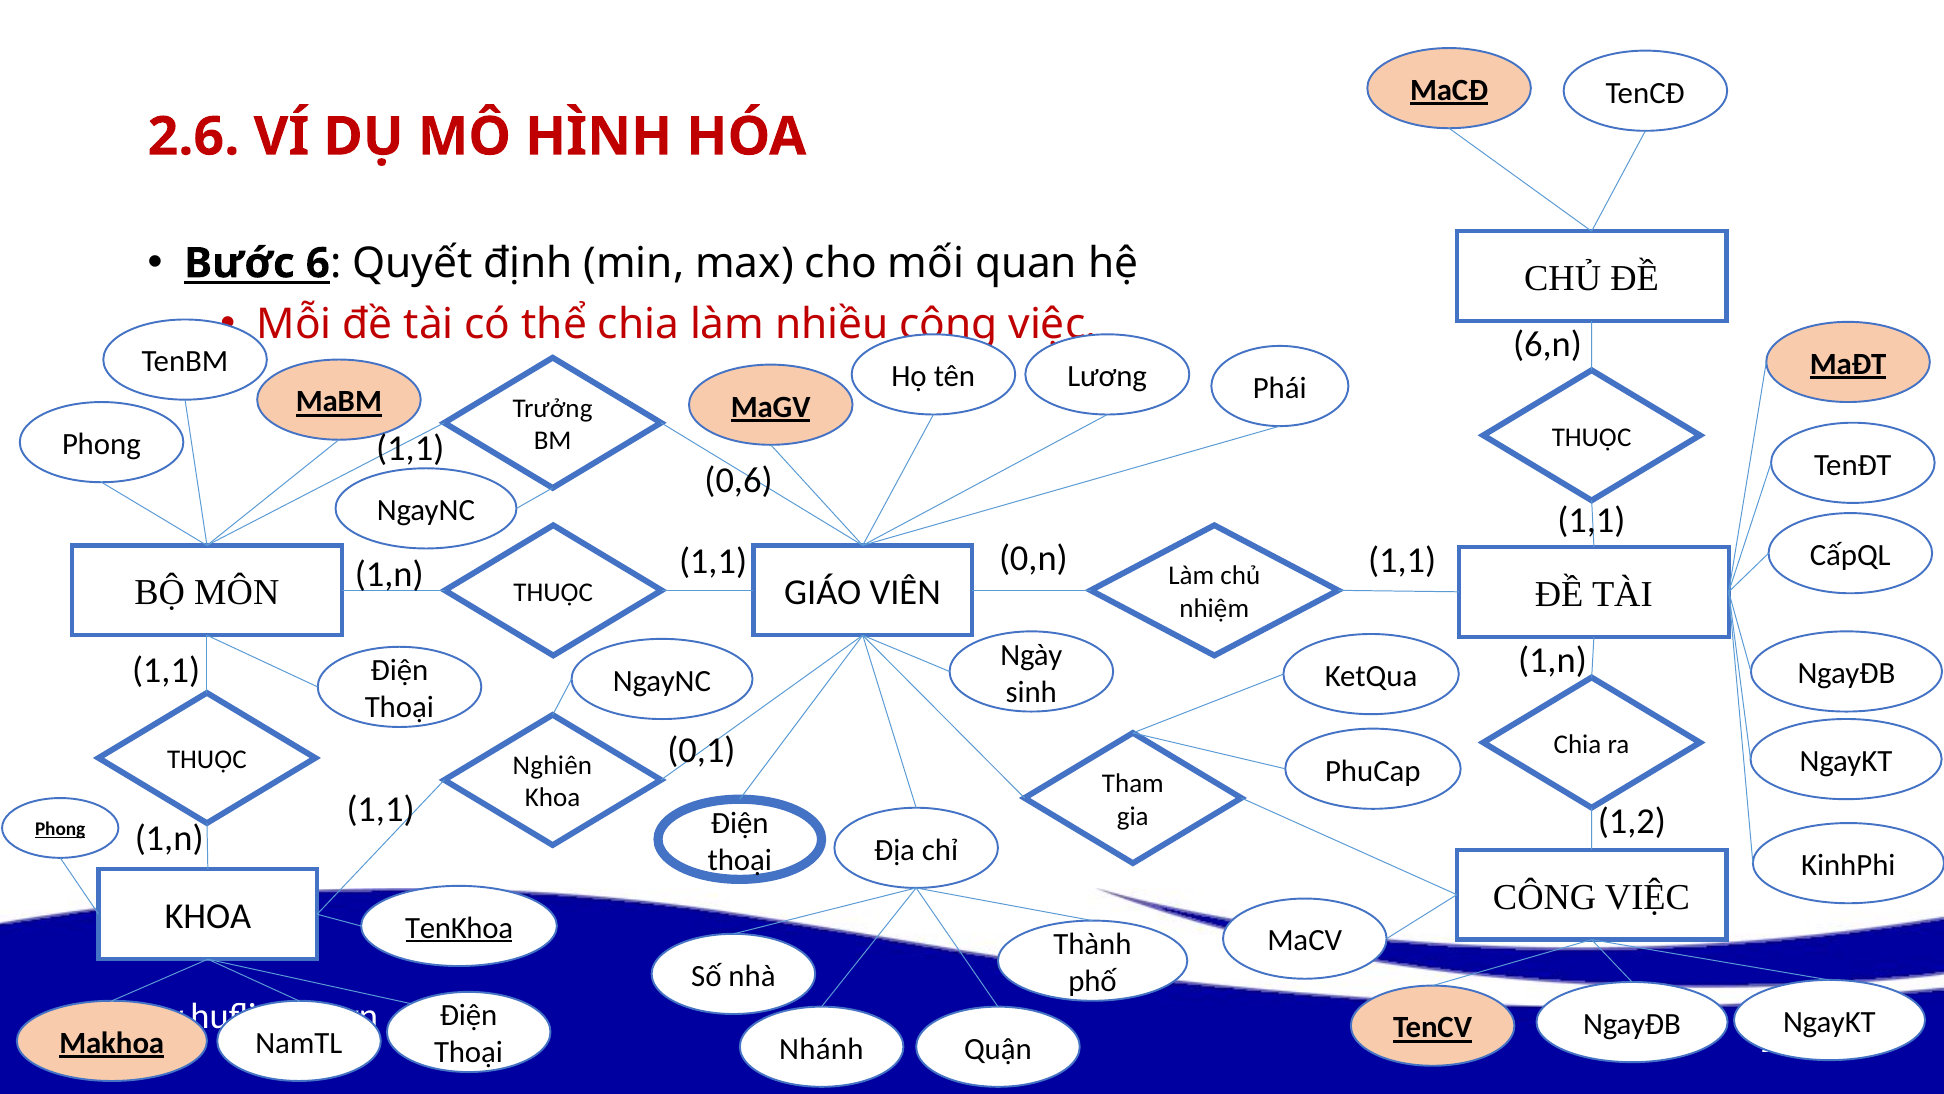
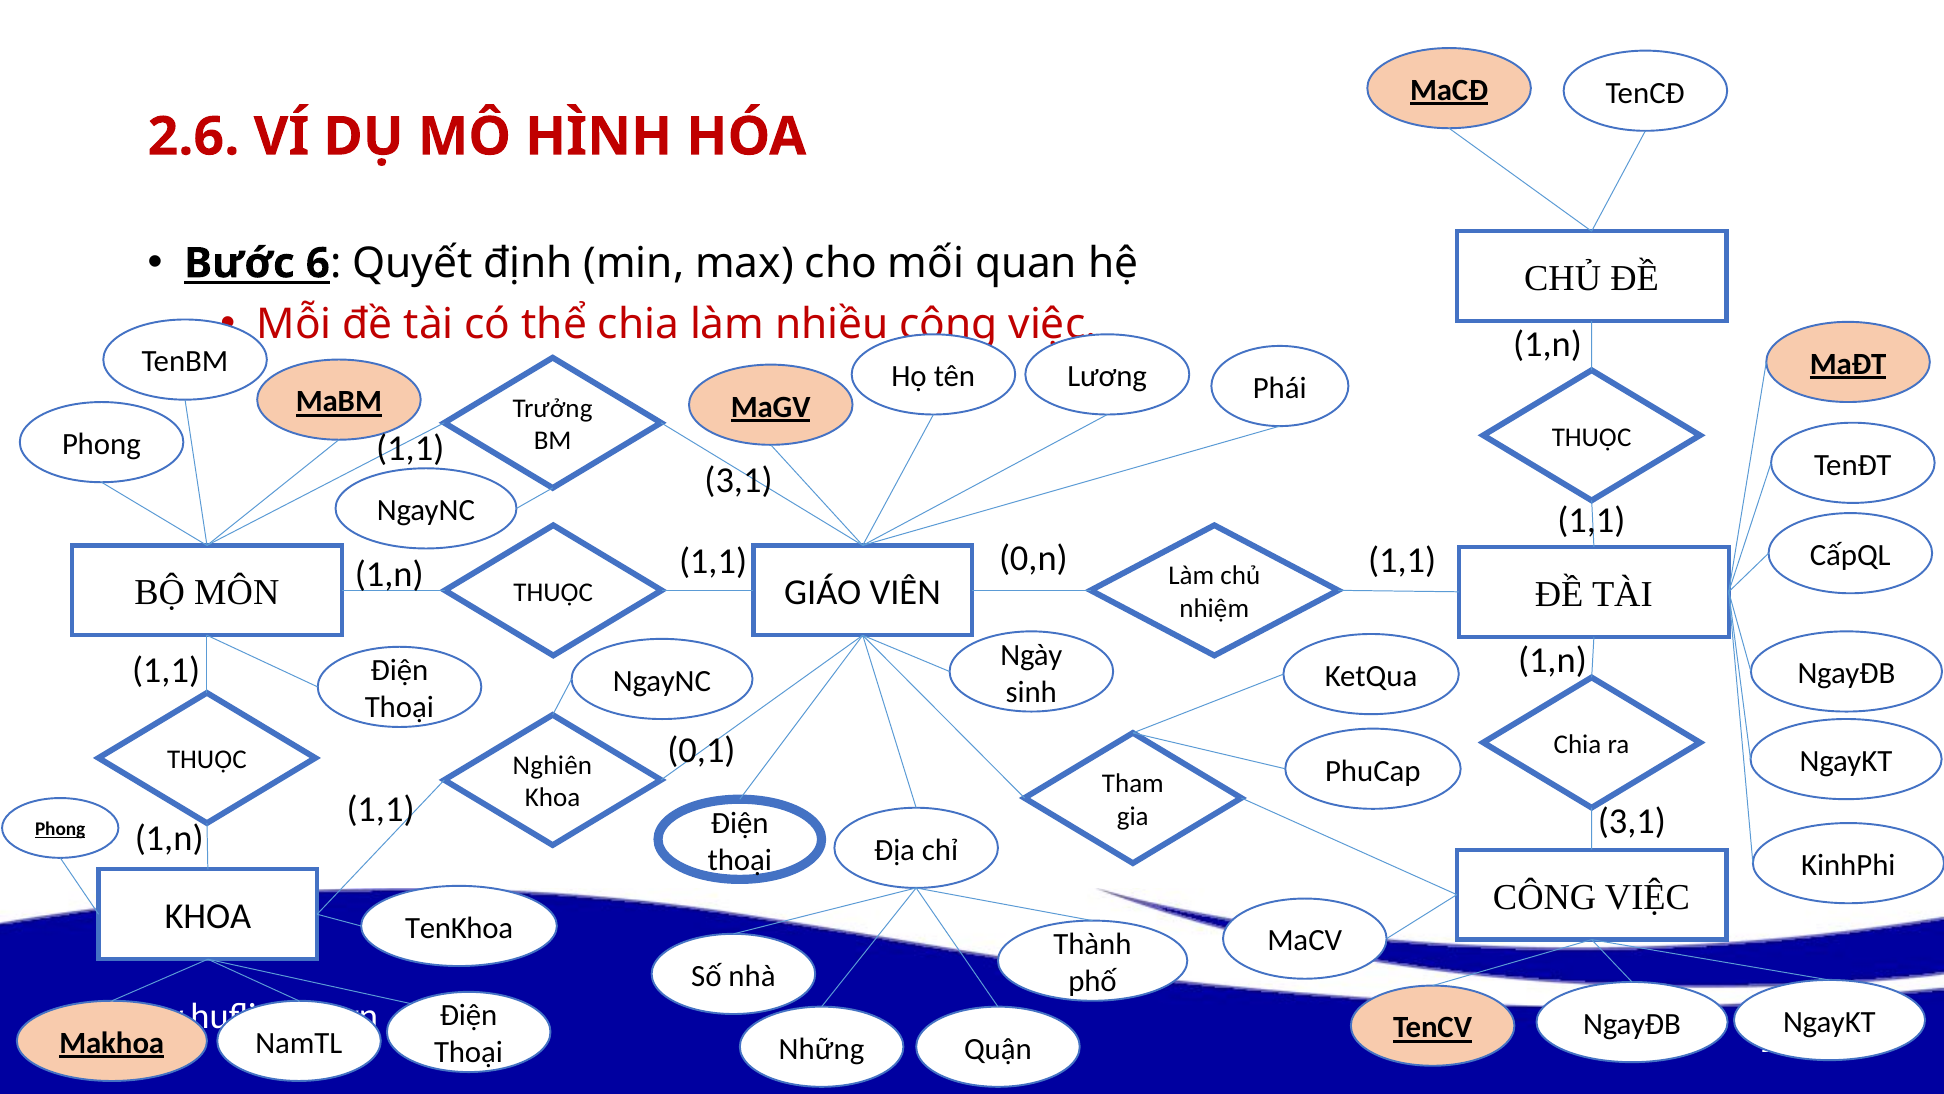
6,n at (1548, 344): 6,n -> 1,n
0,6 at (739, 480): 0,6 -> 3,1
1,2 at (1632, 821): 1,2 -> 3,1
TenKhoa underline: present -> none
Nhánh: Nhánh -> Những
